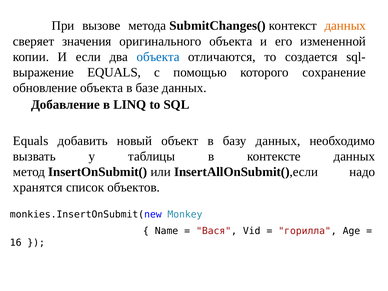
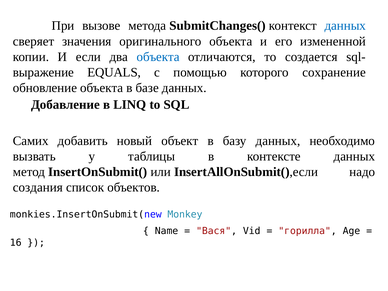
данных at (345, 26) colour: orange -> blue
Equals at (31, 141): Equals -> Самих
хранятся: хранятся -> создания
